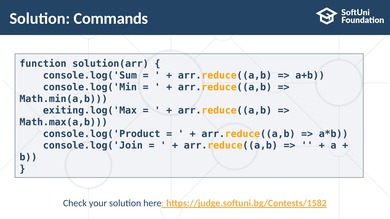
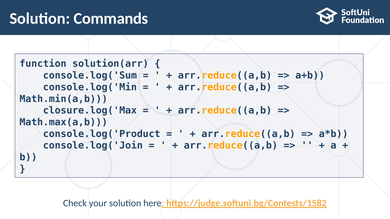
exiting.log('Max: exiting.log('Max -> closure.log('Max
